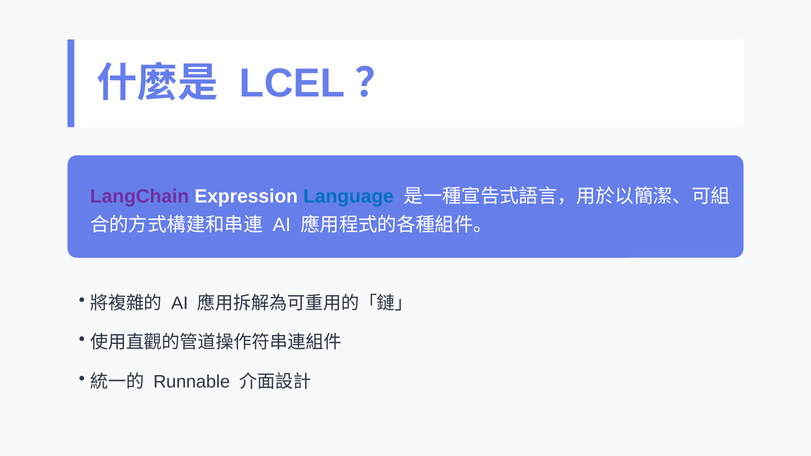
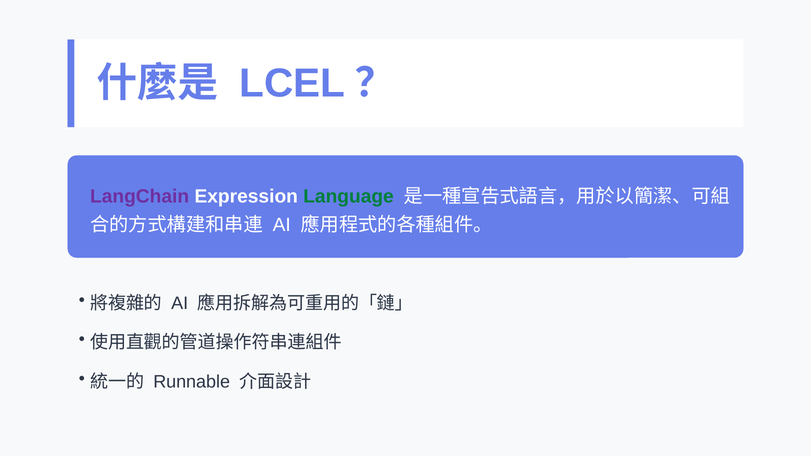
Language colour: blue -> green
